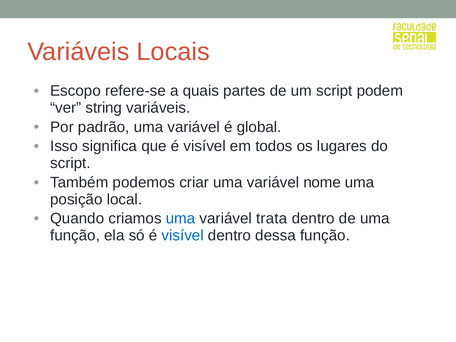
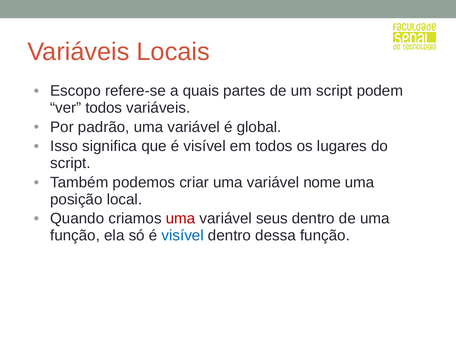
ver string: string -> todos
uma at (181, 219) colour: blue -> red
trata: trata -> seus
